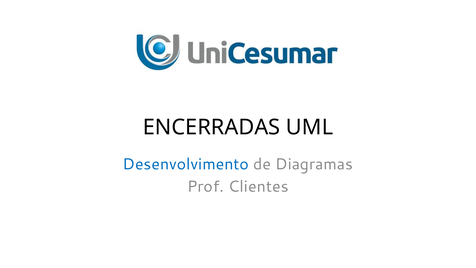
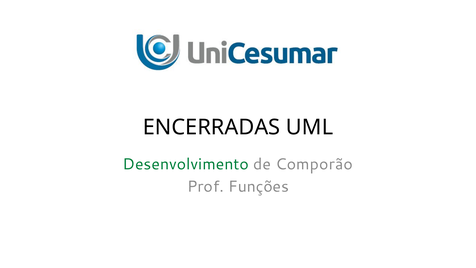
Desenvolvimento colour: blue -> green
Diagramas: Diagramas -> Comporão
Clientes: Clientes -> Funções
